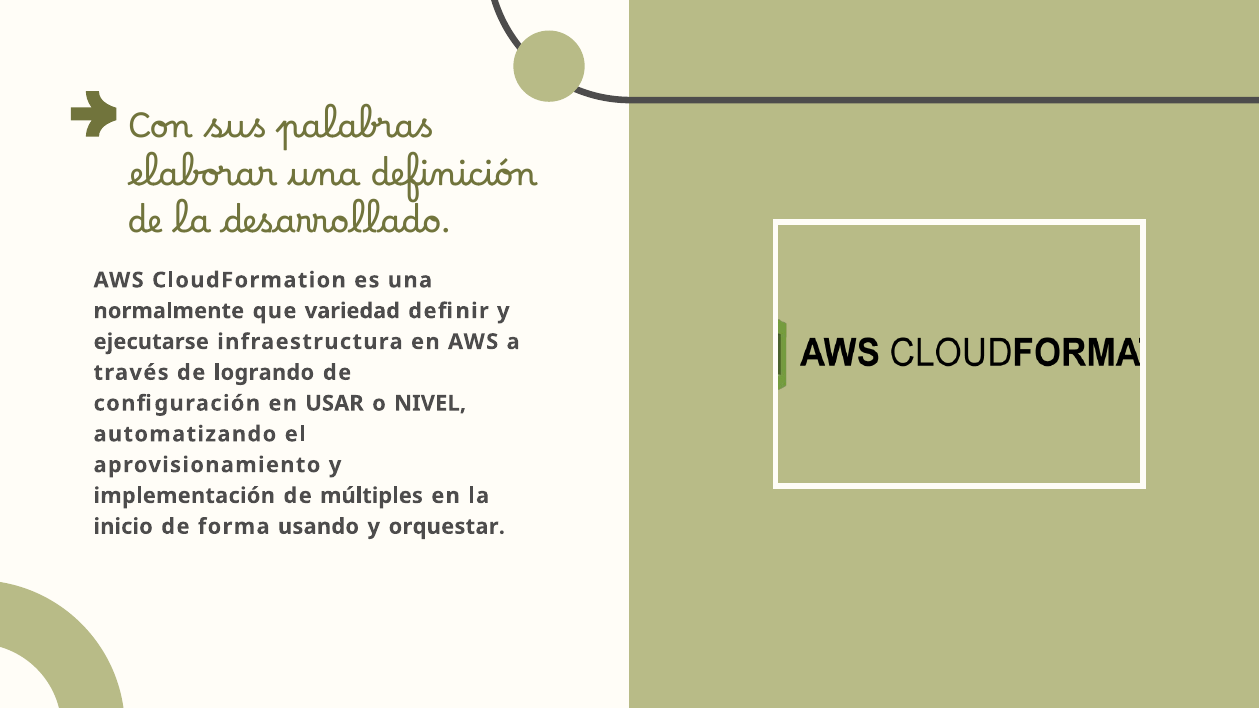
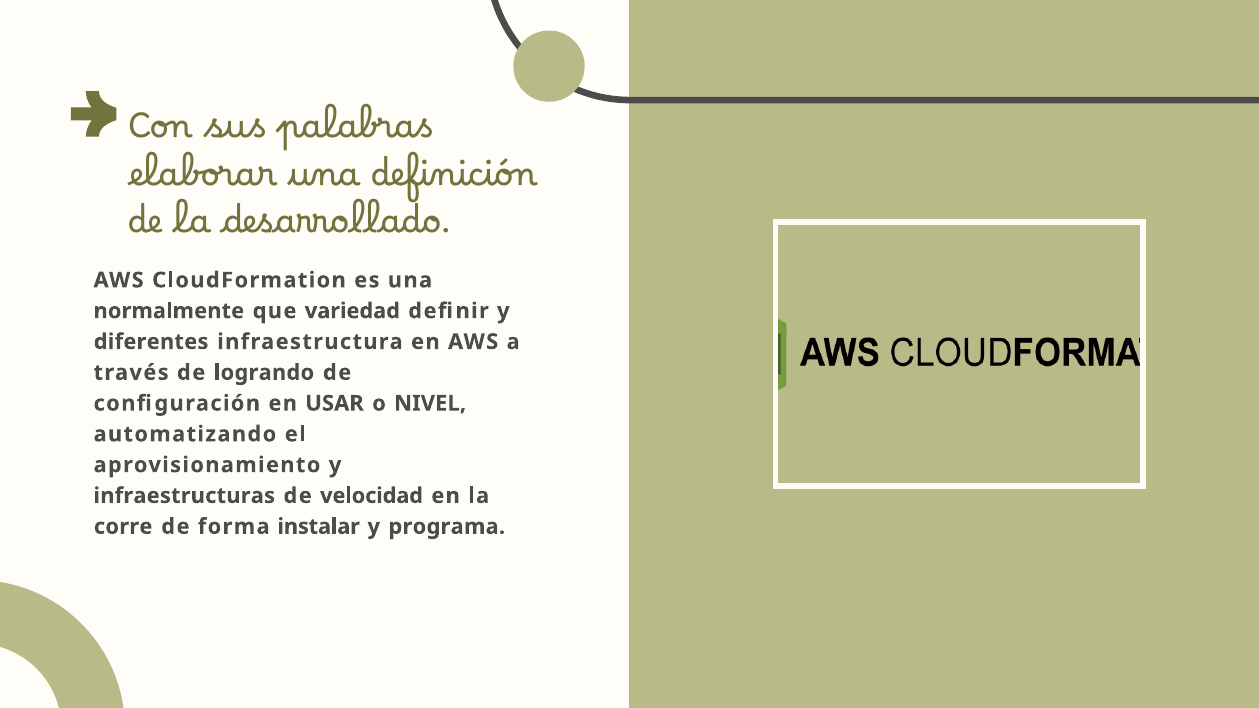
ejecutarse: ejecutarse -> diferentes
implementación: implementación -> infraestructuras
múltiples: múltiples -> velocidad
inicio: inicio -> corre
usando: usando -> instalar
orquestar: orquestar -> programa
